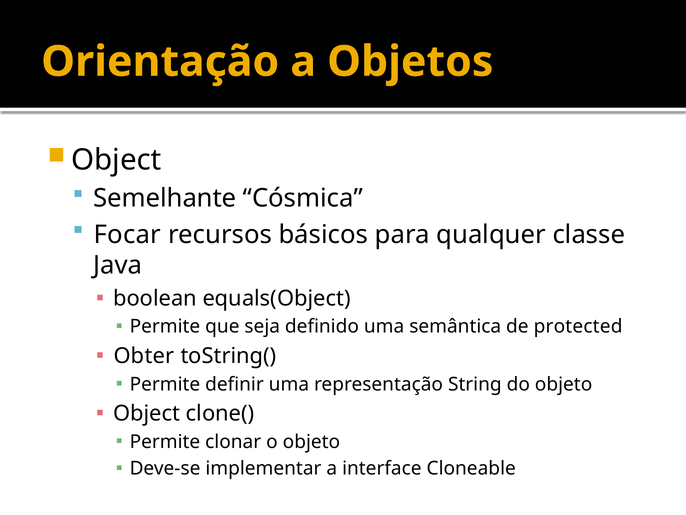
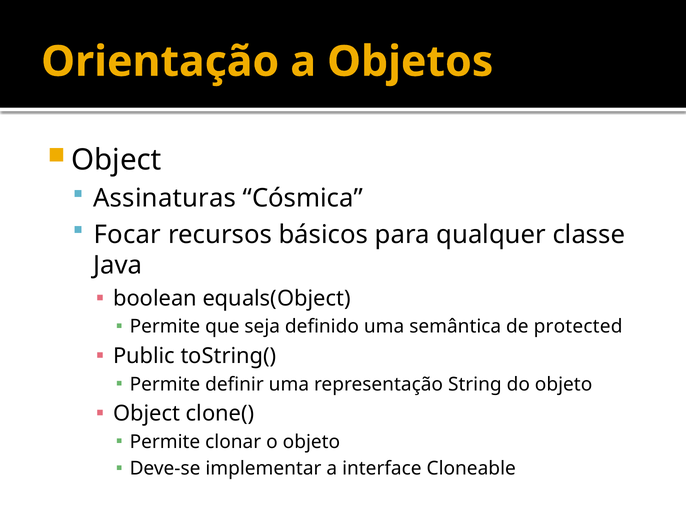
Semelhante: Semelhante -> Assinaturas
Obter: Obter -> Public
